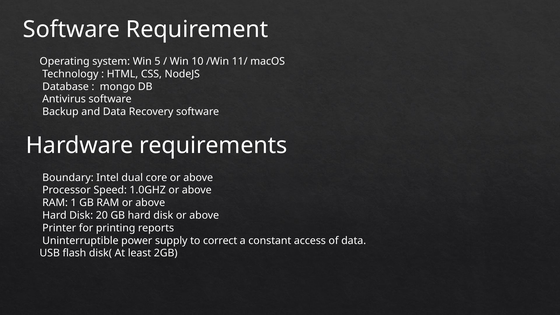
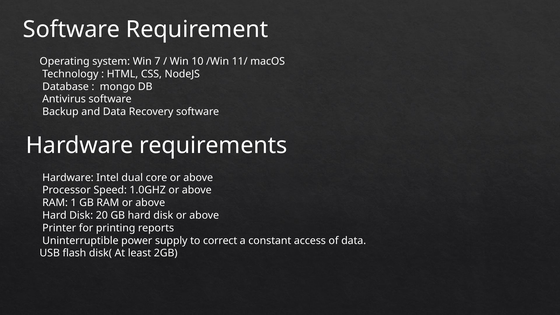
5: 5 -> 7
Boundary at (68, 178): Boundary -> Hardware
